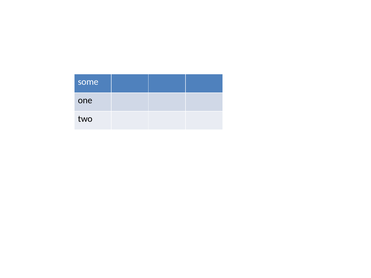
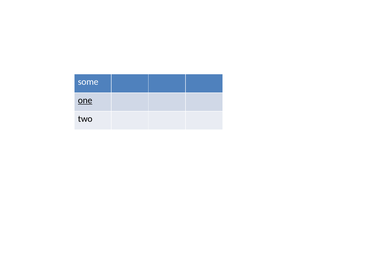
one underline: none -> present
